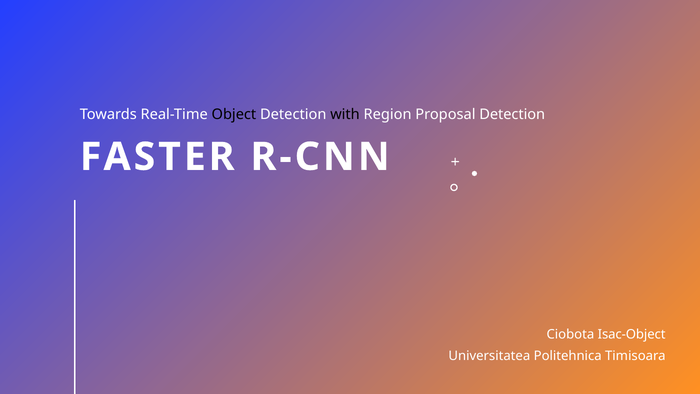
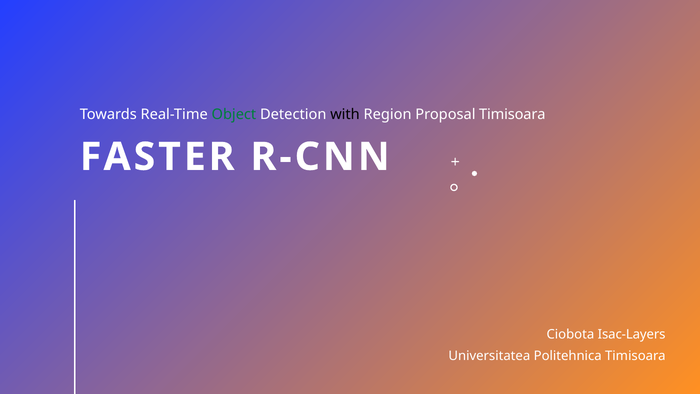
Object colour: black -> green
Proposal Detection: Detection -> Timisoara
Isac-Object: Isac-Object -> Isac-Layers
